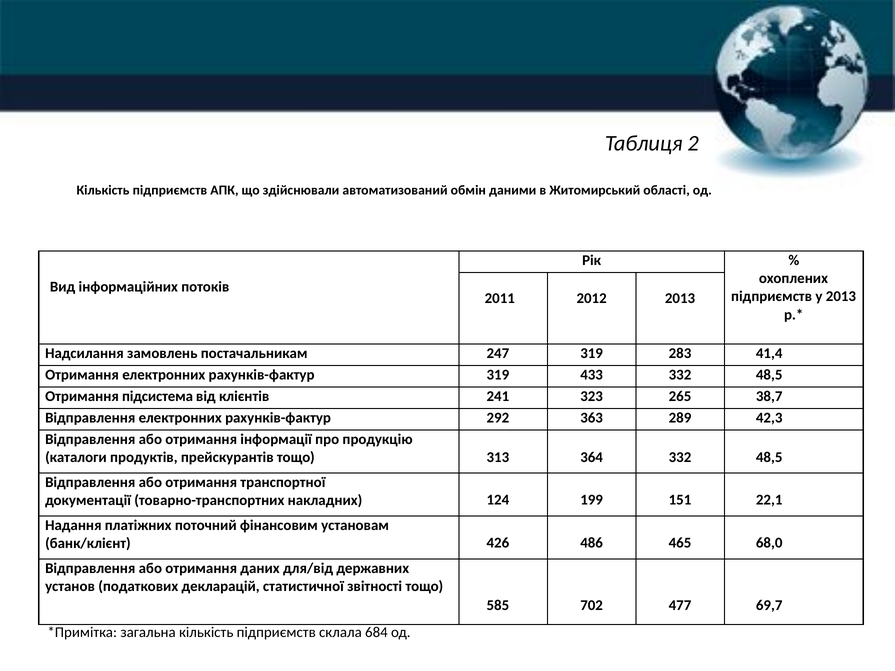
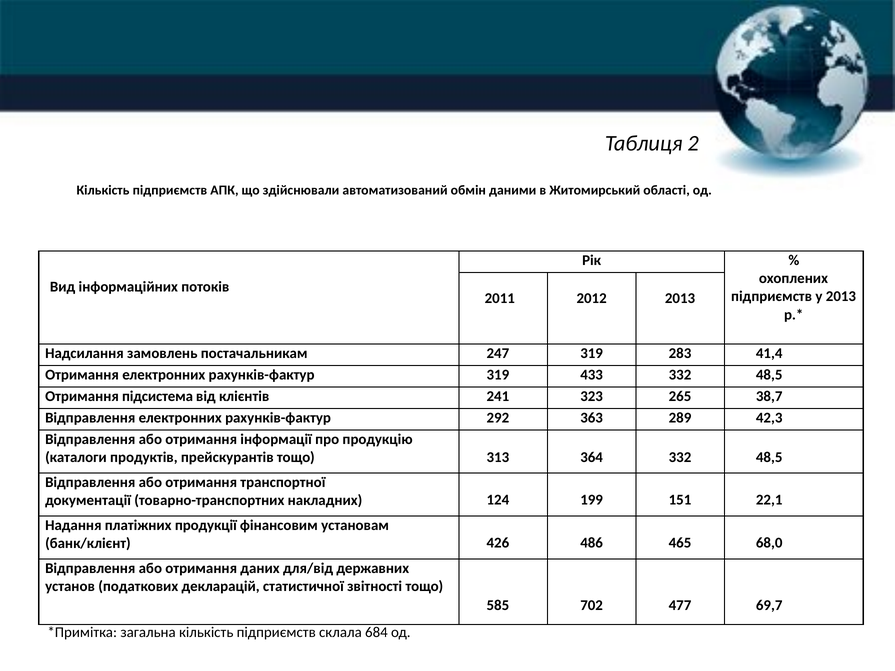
поточний: поточний -> продукції
